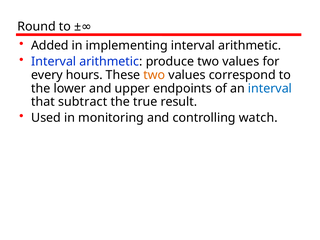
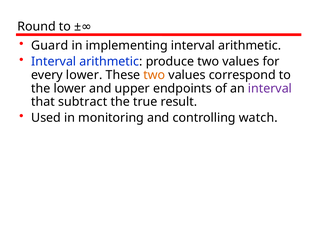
Added: Added -> Guard
every hours: hours -> lower
interval at (270, 88) colour: blue -> purple
